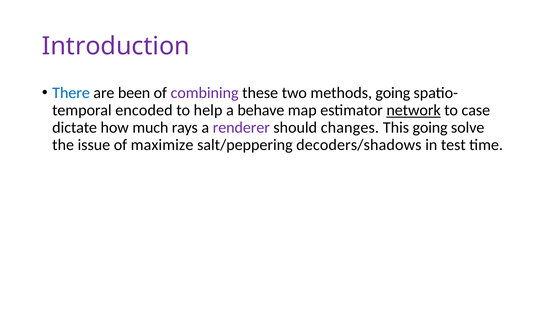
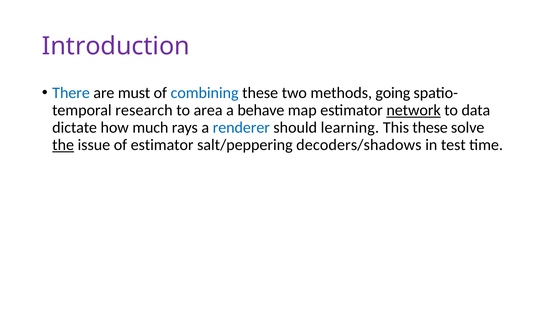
been: been -> must
combining colour: purple -> blue
encoded: encoded -> research
help: help -> area
case: case -> data
renderer colour: purple -> blue
changes: changes -> learning
This going: going -> these
the underline: none -> present
of maximize: maximize -> estimator
